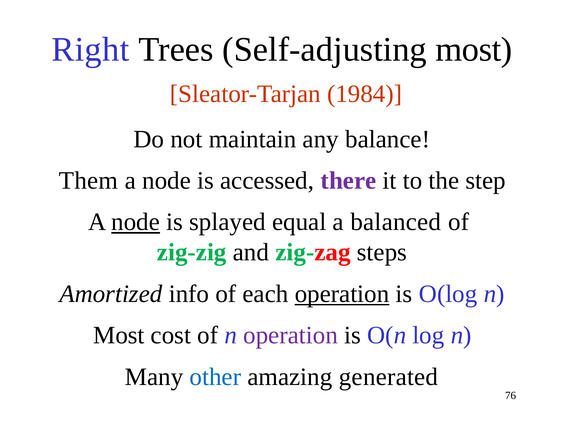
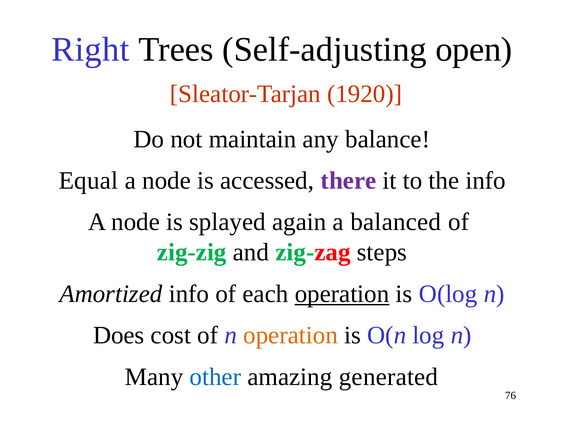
Self-adjusting most: most -> open
1984: 1984 -> 1920
Them: Them -> Equal
the step: step -> info
node at (136, 222) underline: present -> none
equal: equal -> again
Most at (119, 335): Most -> Does
operation at (291, 335) colour: purple -> orange
